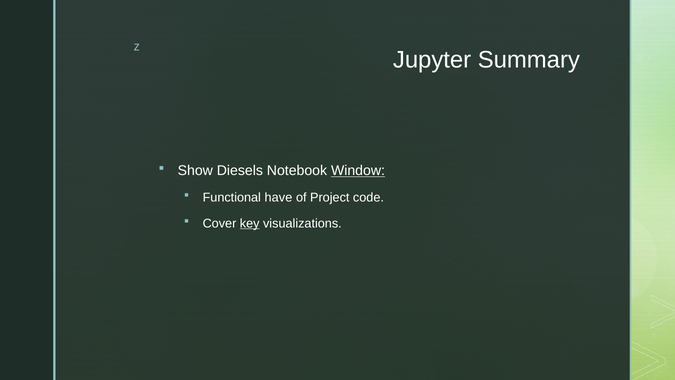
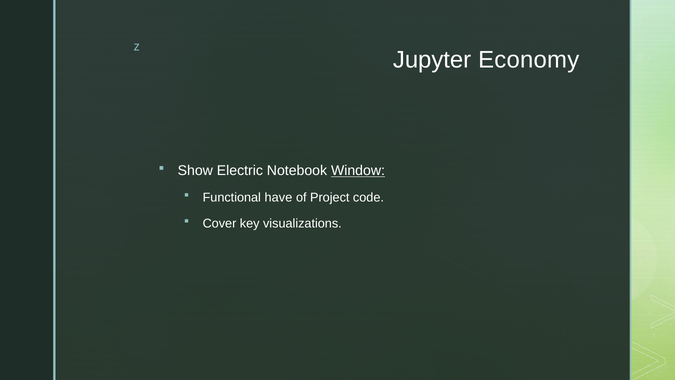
Summary: Summary -> Economy
Diesels: Diesels -> Electric
key underline: present -> none
